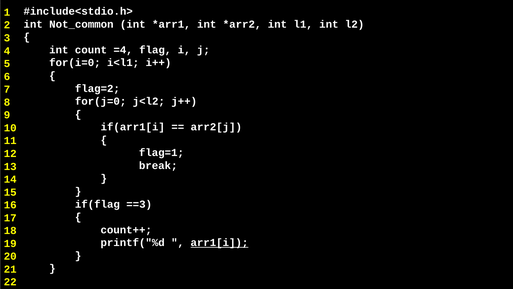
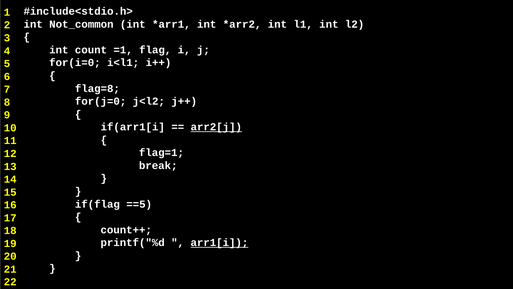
=4: =4 -> =1
flag=2: flag=2 -> flag=8
arr2[j underline: none -> present
==3: ==3 -> ==5
